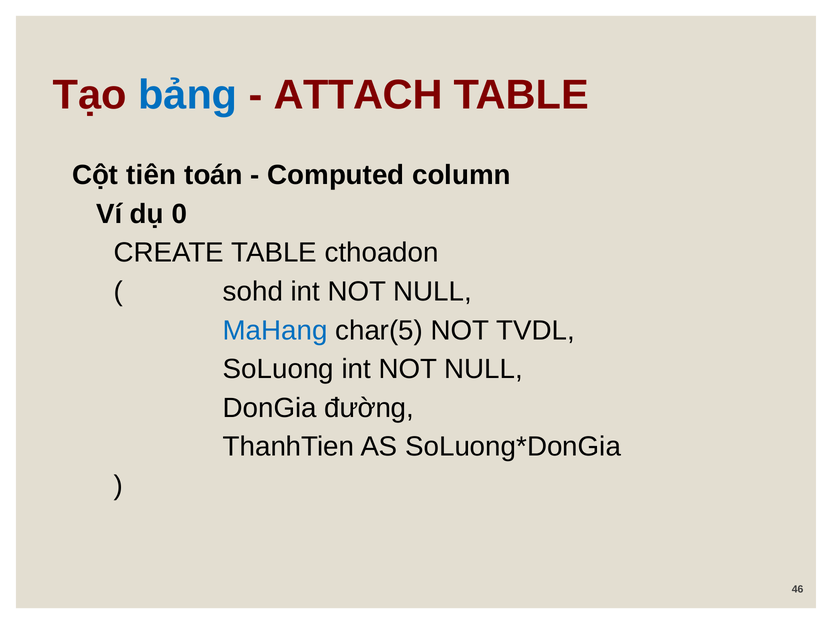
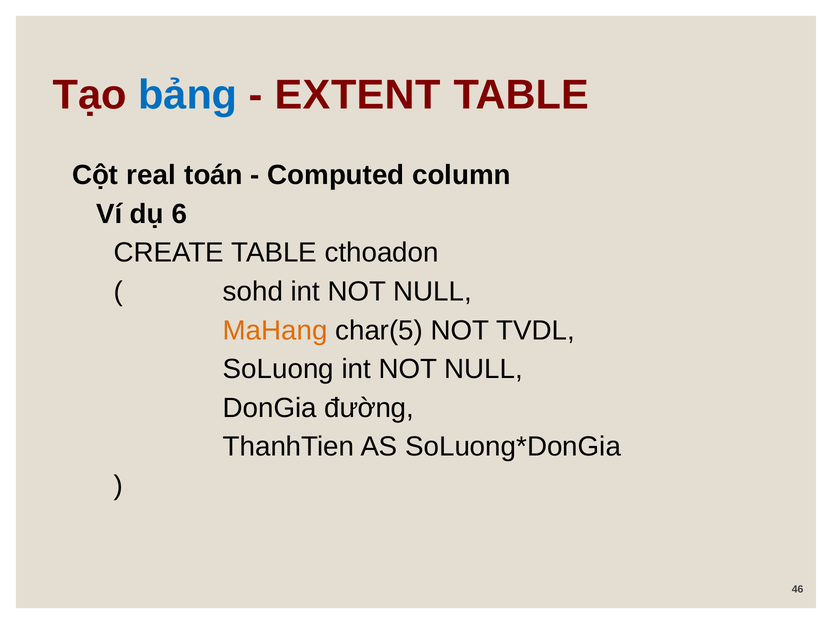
ATTACH: ATTACH -> EXTENT
tiên: tiên -> real
0: 0 -> 6
MaHang colour: blue -> orange
